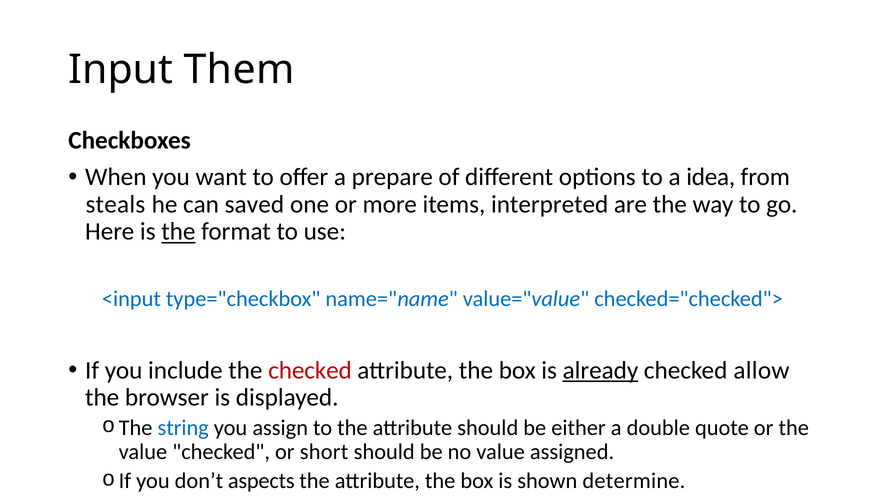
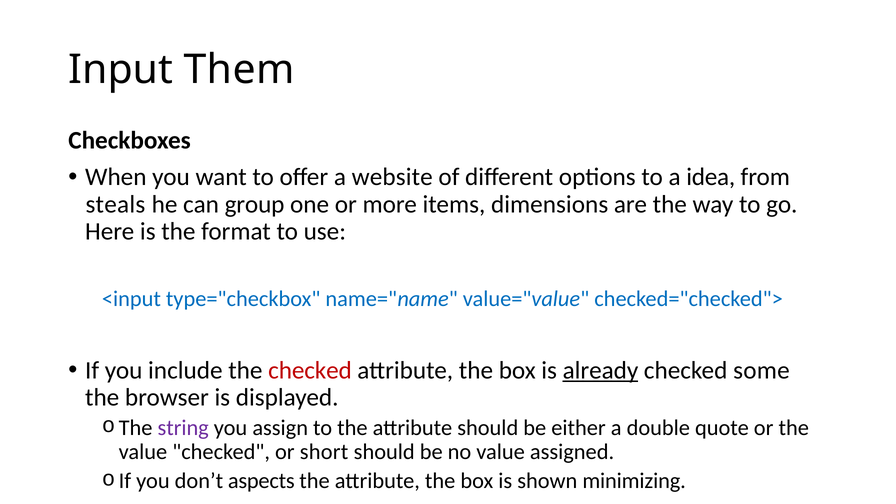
prepare: prepare -> website
saved: saved -> group
interpreted: interpreted -> dimensions
the at (178, 232) underline: present -> none
allow: allow -> some
string colour: blue -> purple
determine: determine -> minimizing
